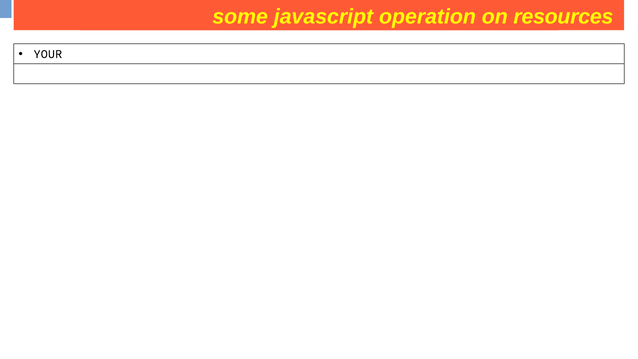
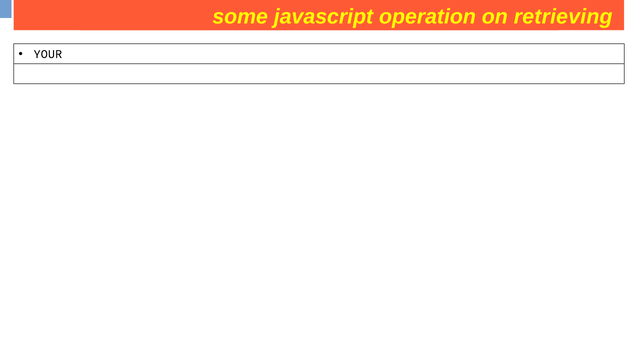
resources: resources -> retrieving
